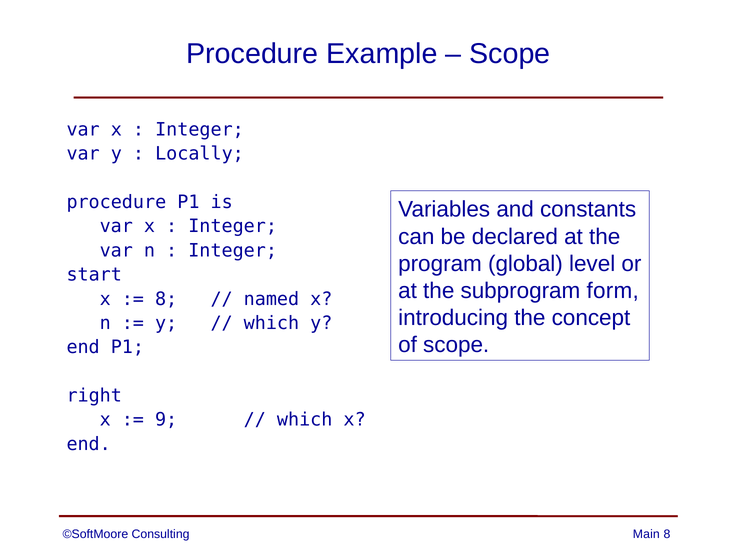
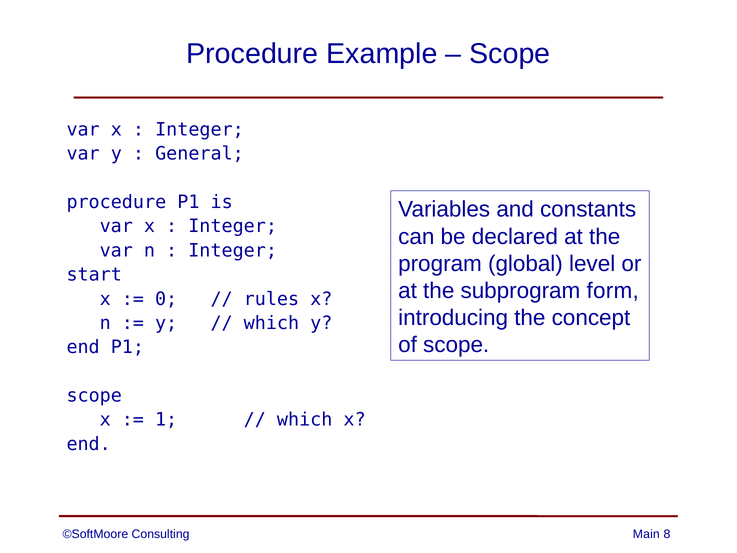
Locally: Locally -> General
8 at (166, 299): 8 -> 0
named: named -> rules
right at (94, 395): right -> scope
9: 9 -> 1
